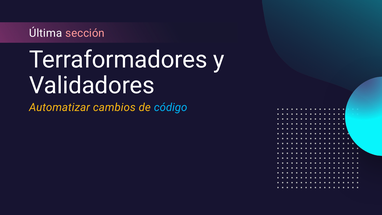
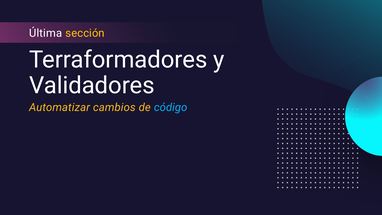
sección colour: pink -> yellow
